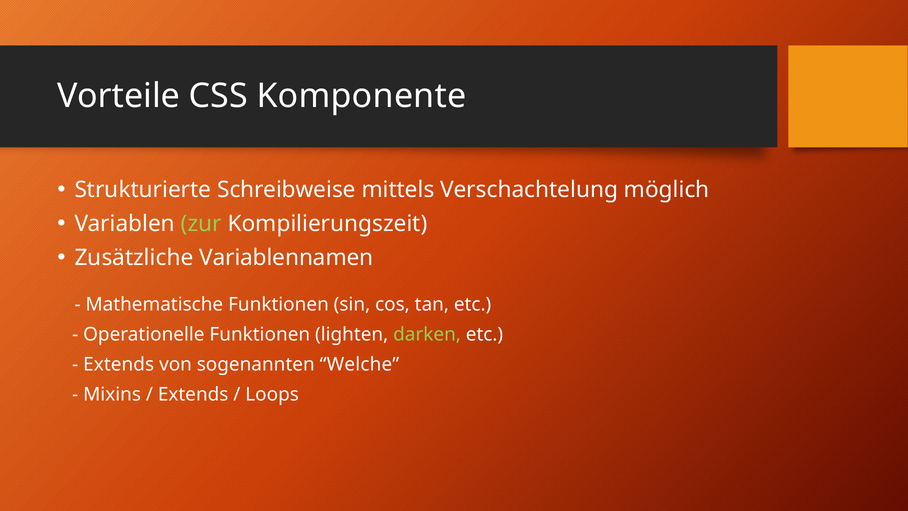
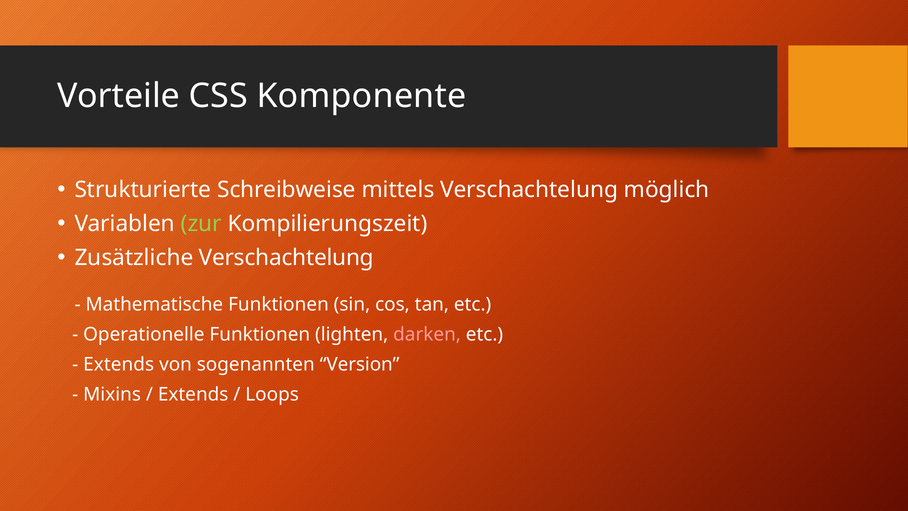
Zusätzliche Variablennamen: Variablennamen -> Verschachtelung
darken colour: light green -> pink
Welche: Welche -> Version
